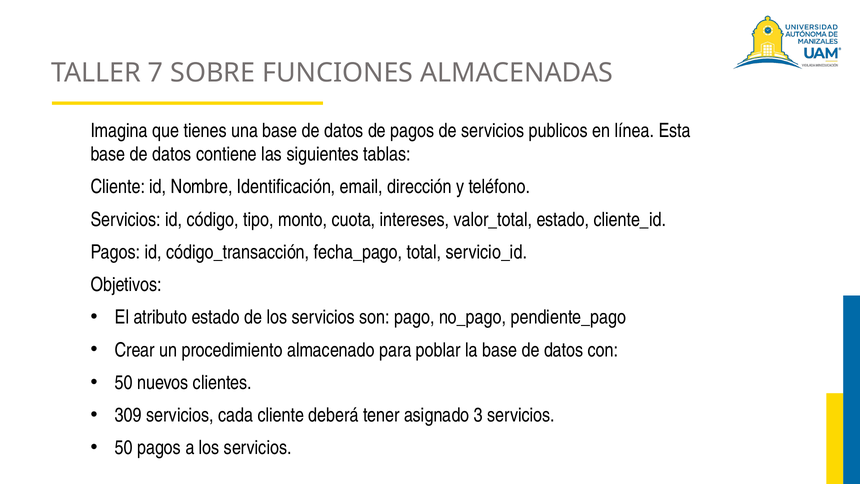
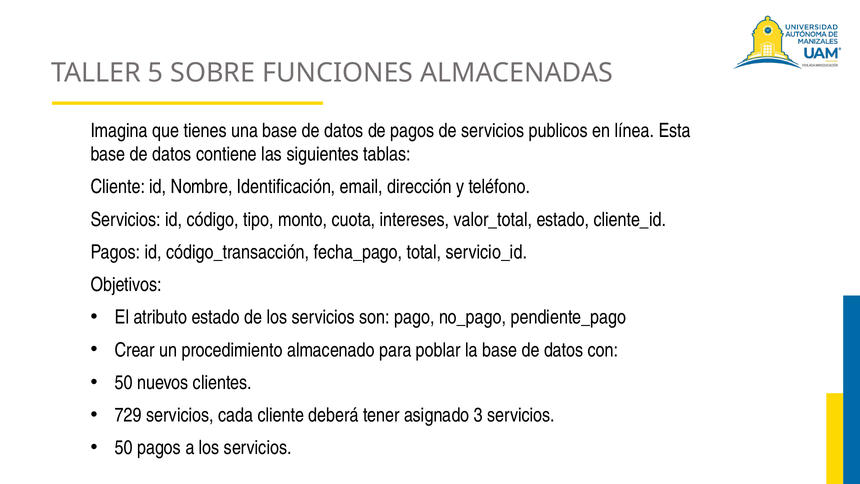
7: 7 -> 5
309: 309 -> 729
